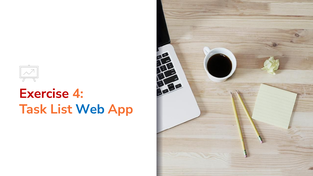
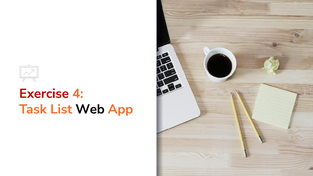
Web colour: blue -> black
